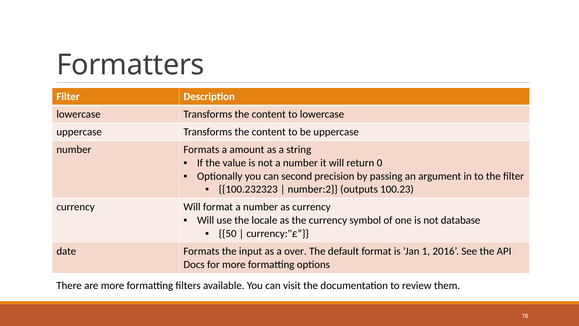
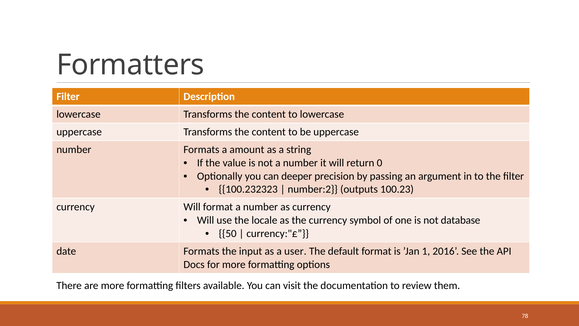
second: second -> deeper
over: over -> user
